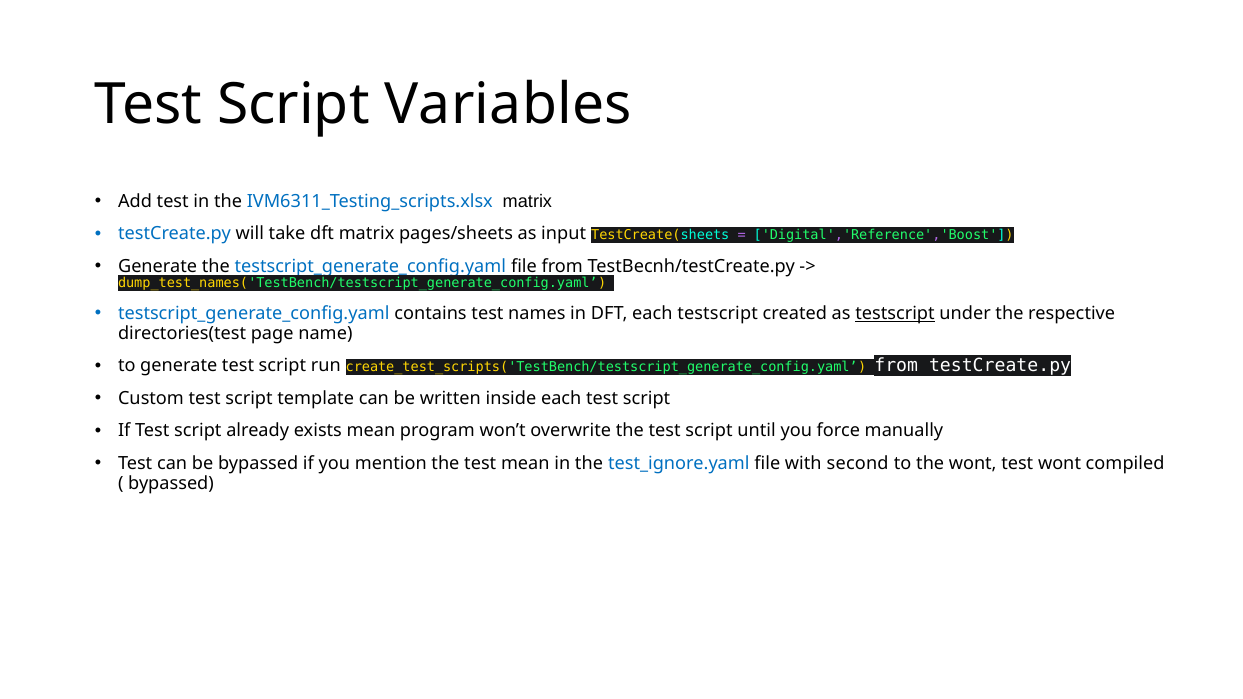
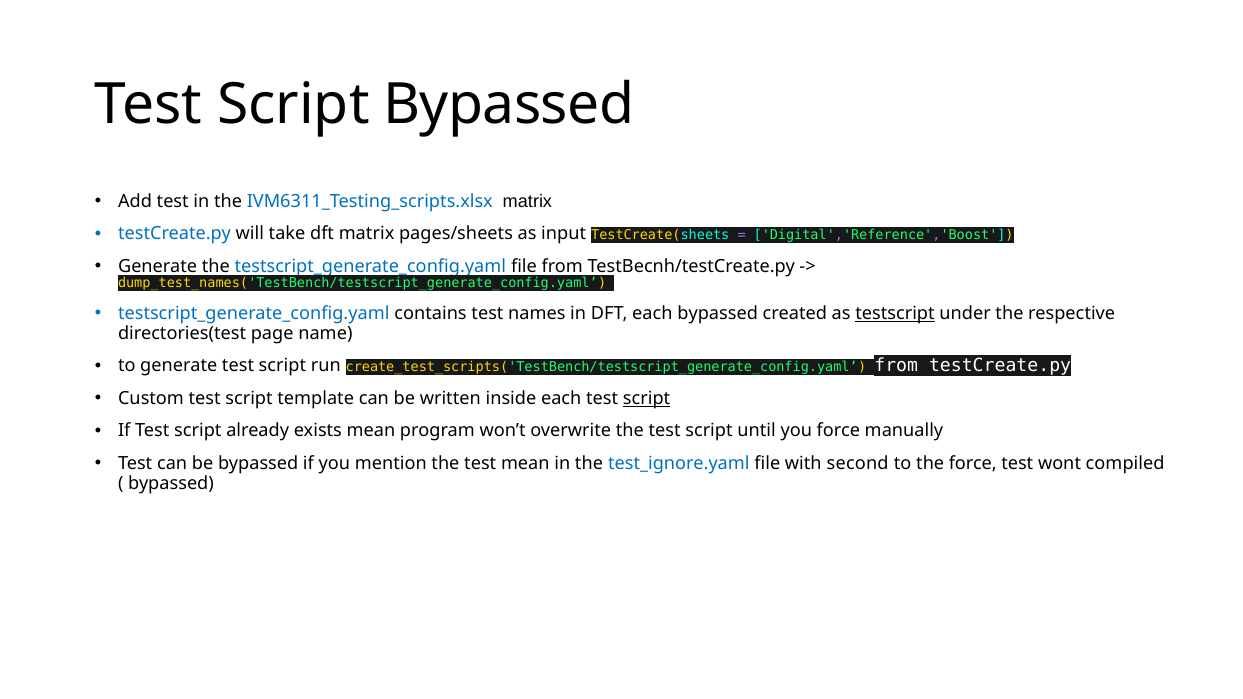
Script Variables: Variables -> Bypassed
each testscript: testscript -> bypassed
script at (647, 398) underline: none -> present
the wont: wont -> force
